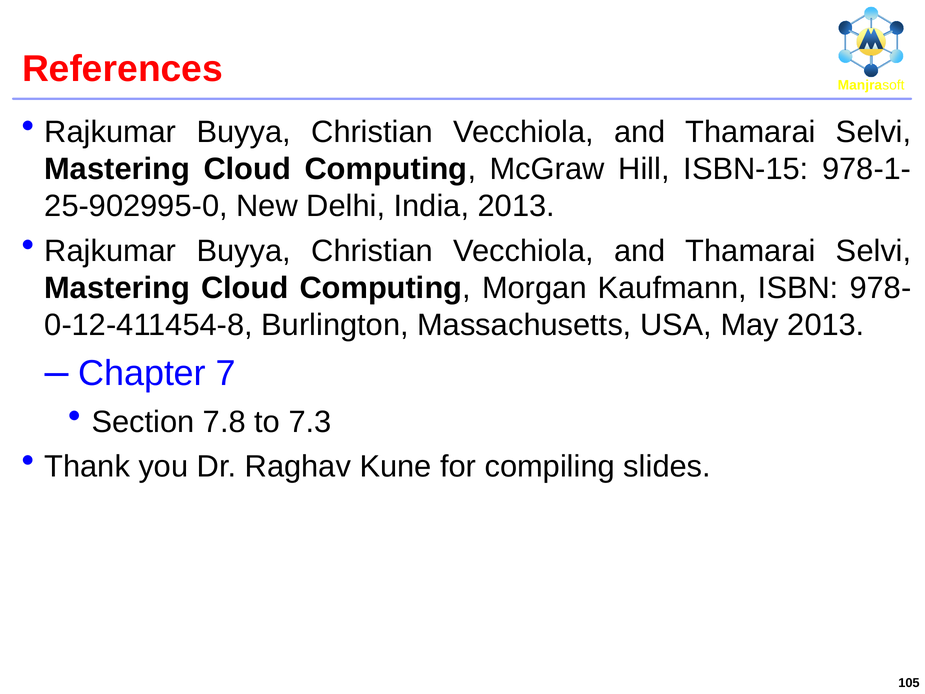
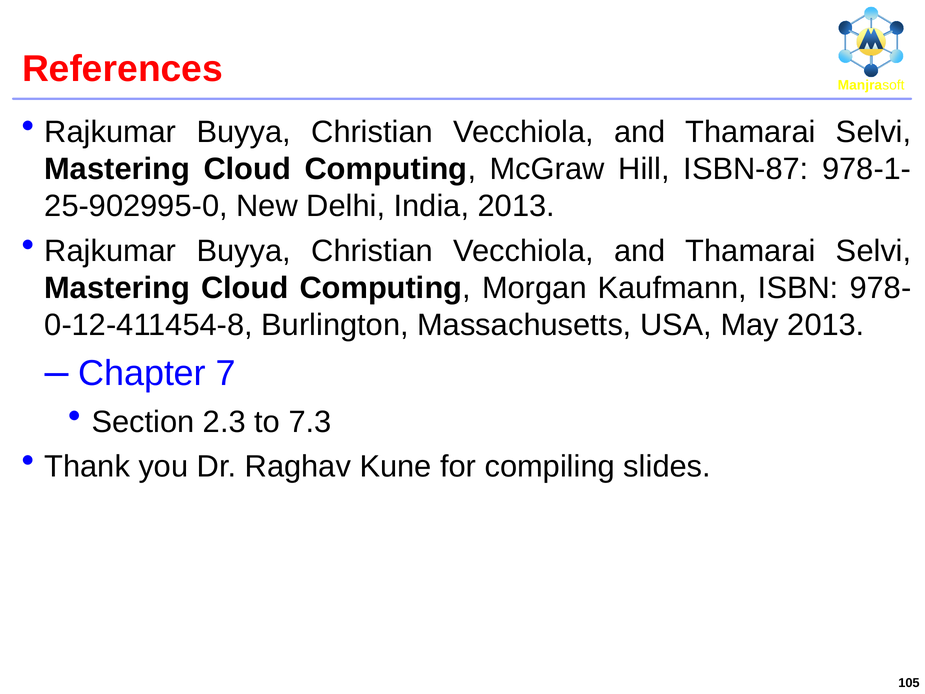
ISBN-15: ISBN-15 -> ISBN-87
7.8: 7.8 -> 2.3
